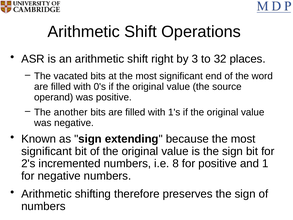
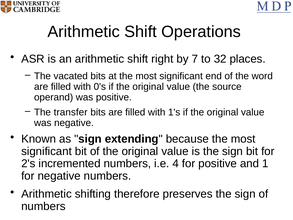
3: 3 -> 7
another: another -> transfer
8: 8 -> 4
